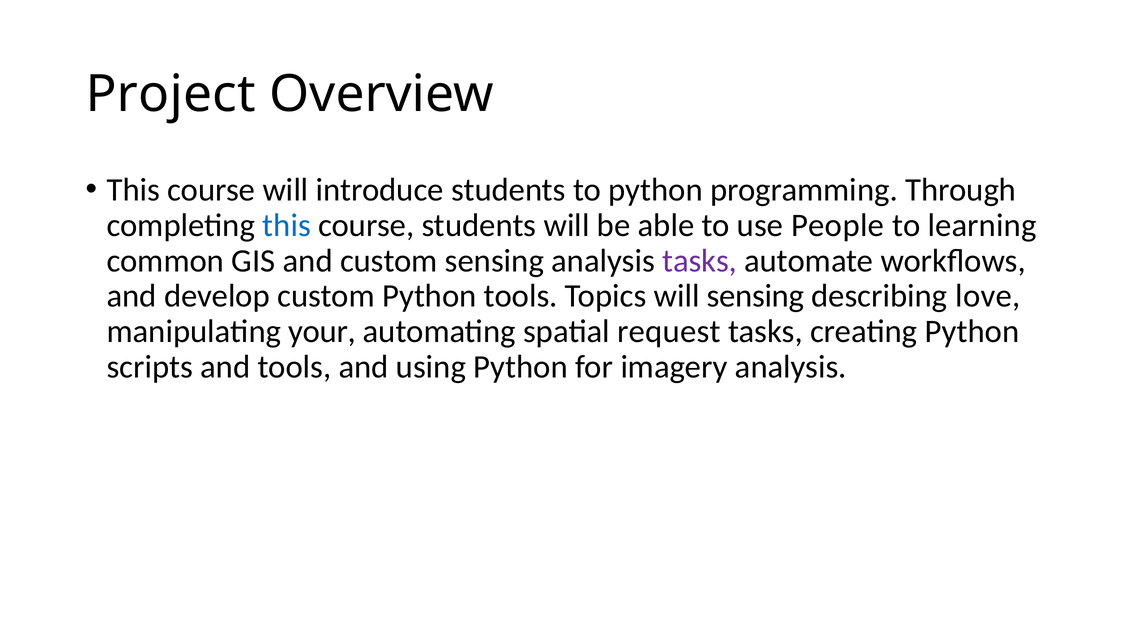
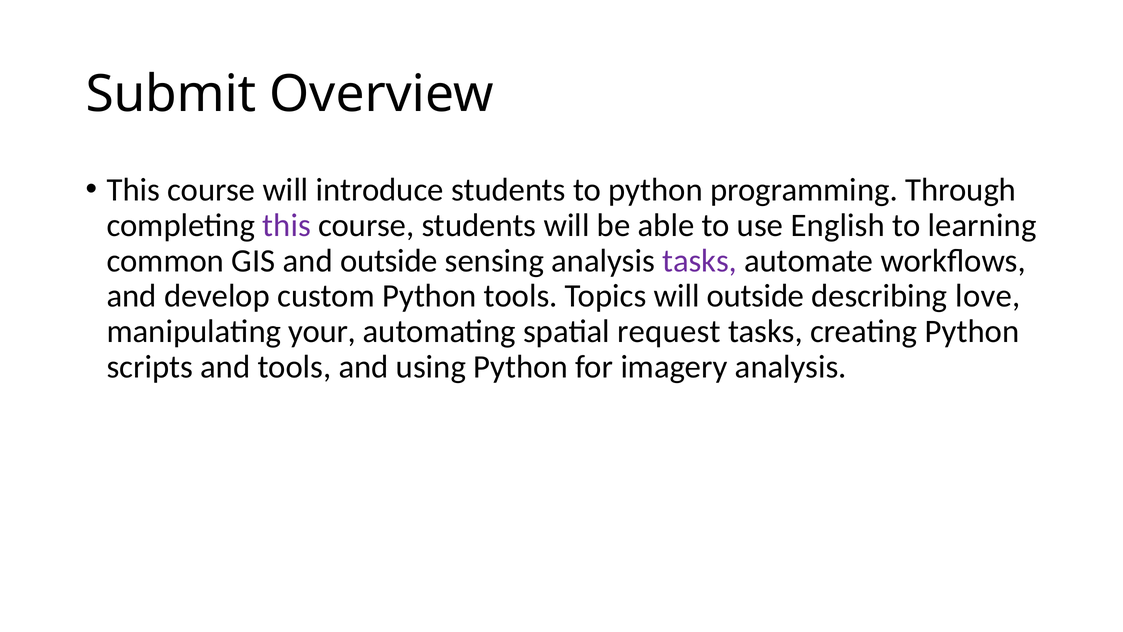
Project: Project -> Submit
this at (287, 225) colour: blue -> purple
People: People -> English
and custom: custom -> outside
will sensing: sensing -> outside
